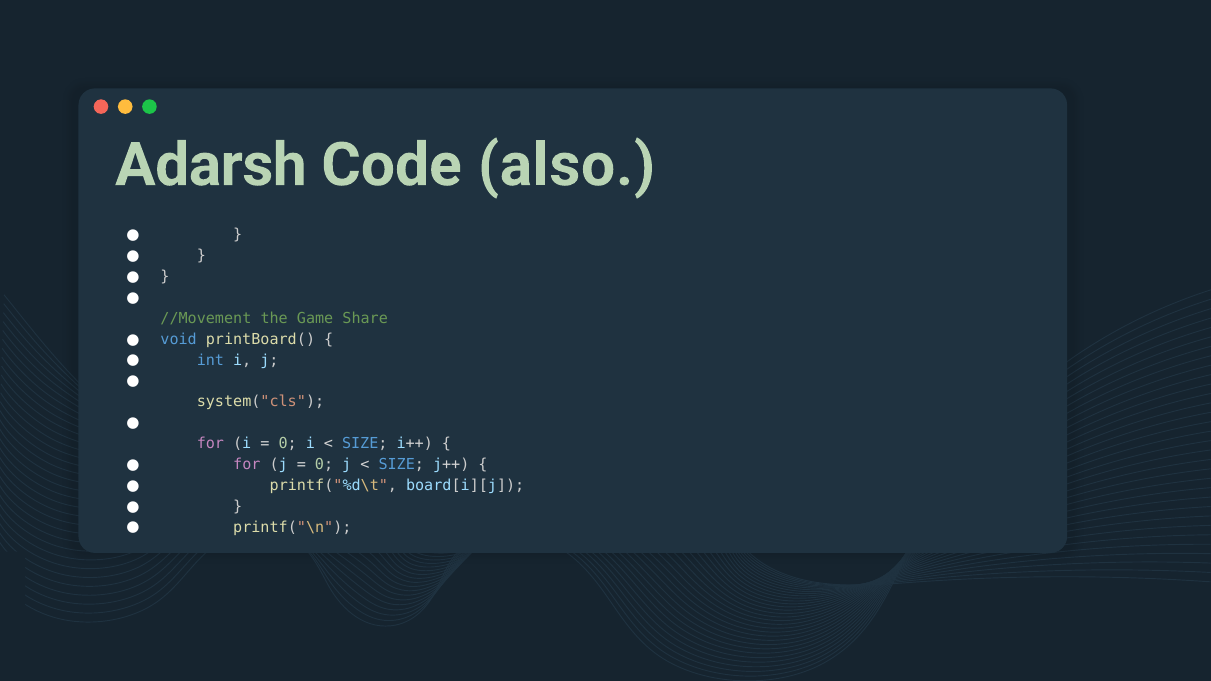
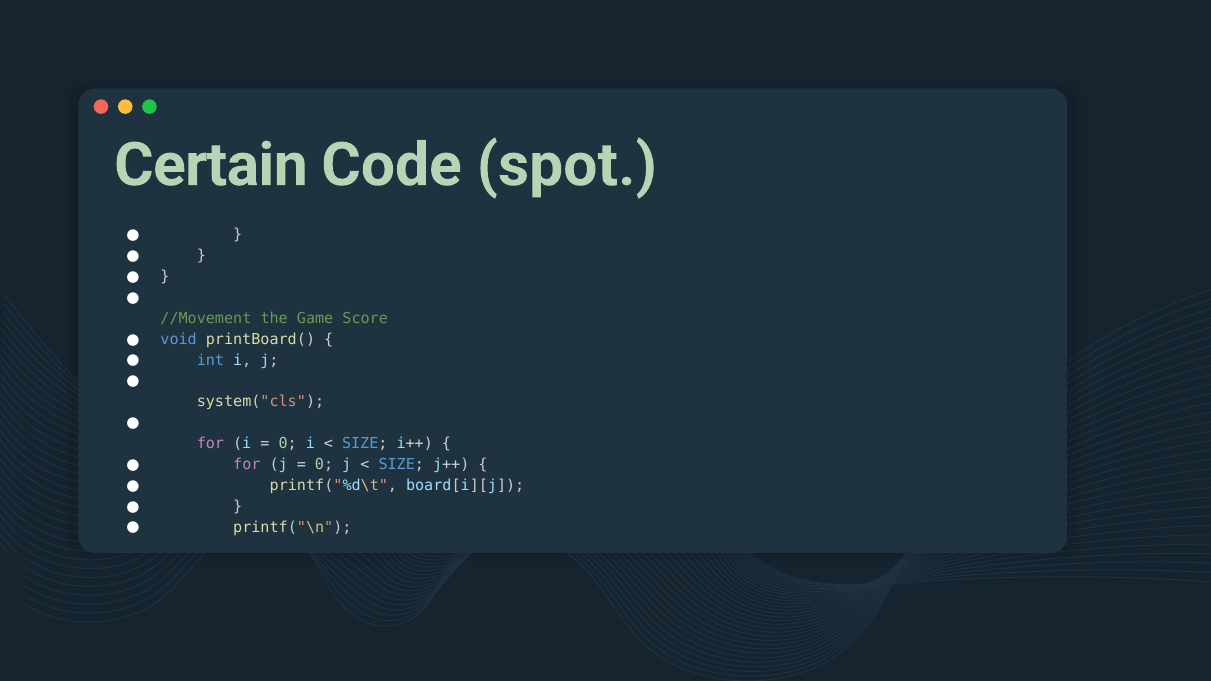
Adarsh: Adarsh -> Certain
also: also -> spot
Share: Share -> Score
